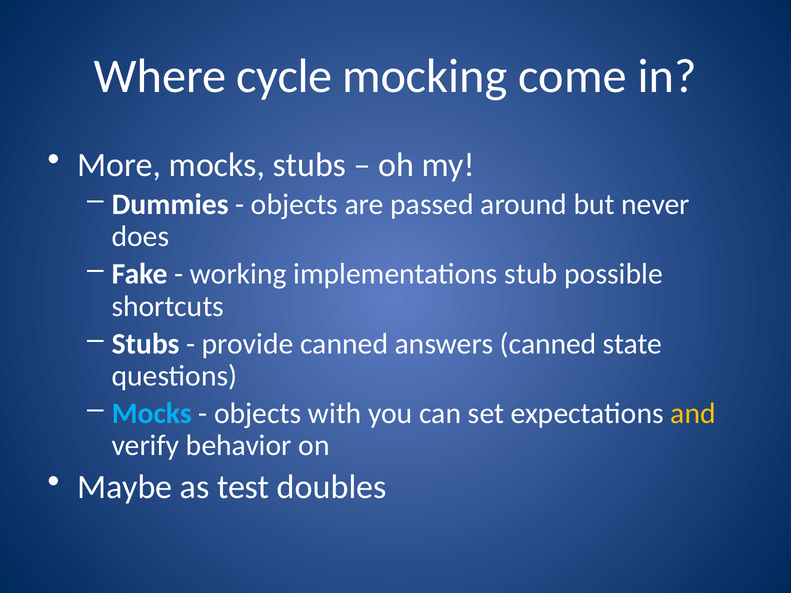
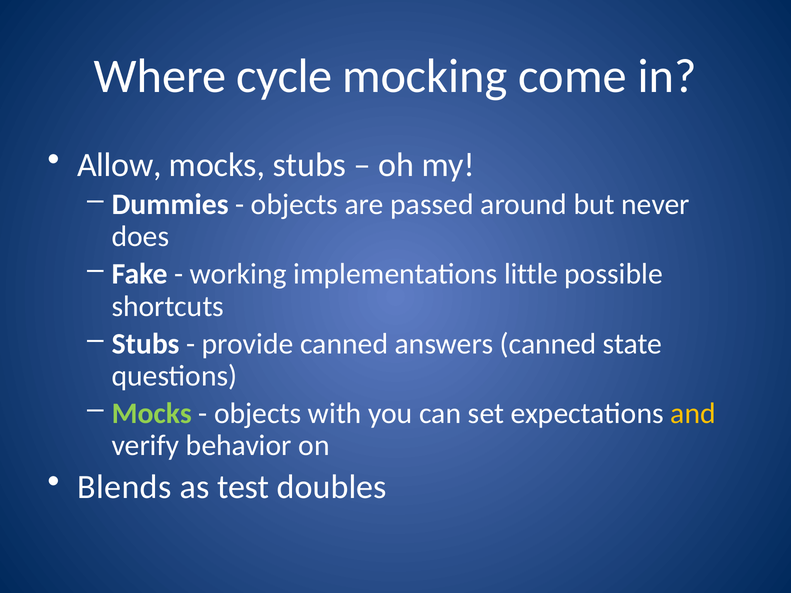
More: More -> Allow
stub: stub -> little
Mocks at (152, 414) colour: light blue -> light green
Maybe: Maybe -> Blends
